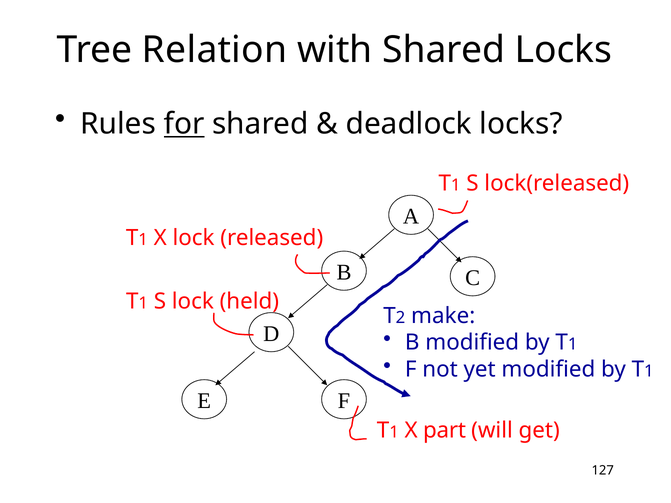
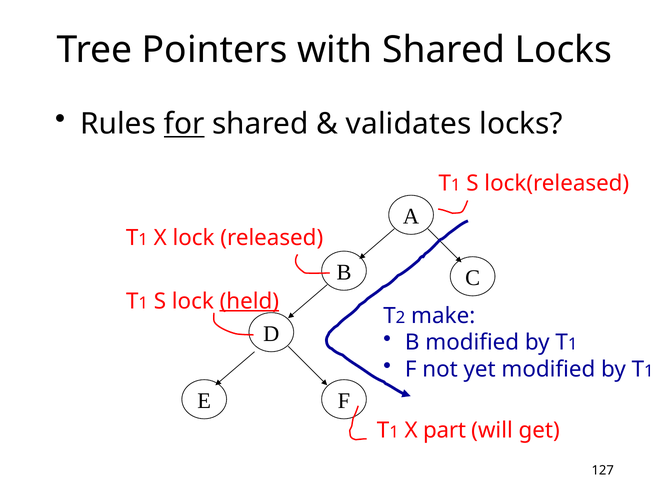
Relation: Relation -> Pointers
deadlock: deadlock -> validates
held underline: none -> present
